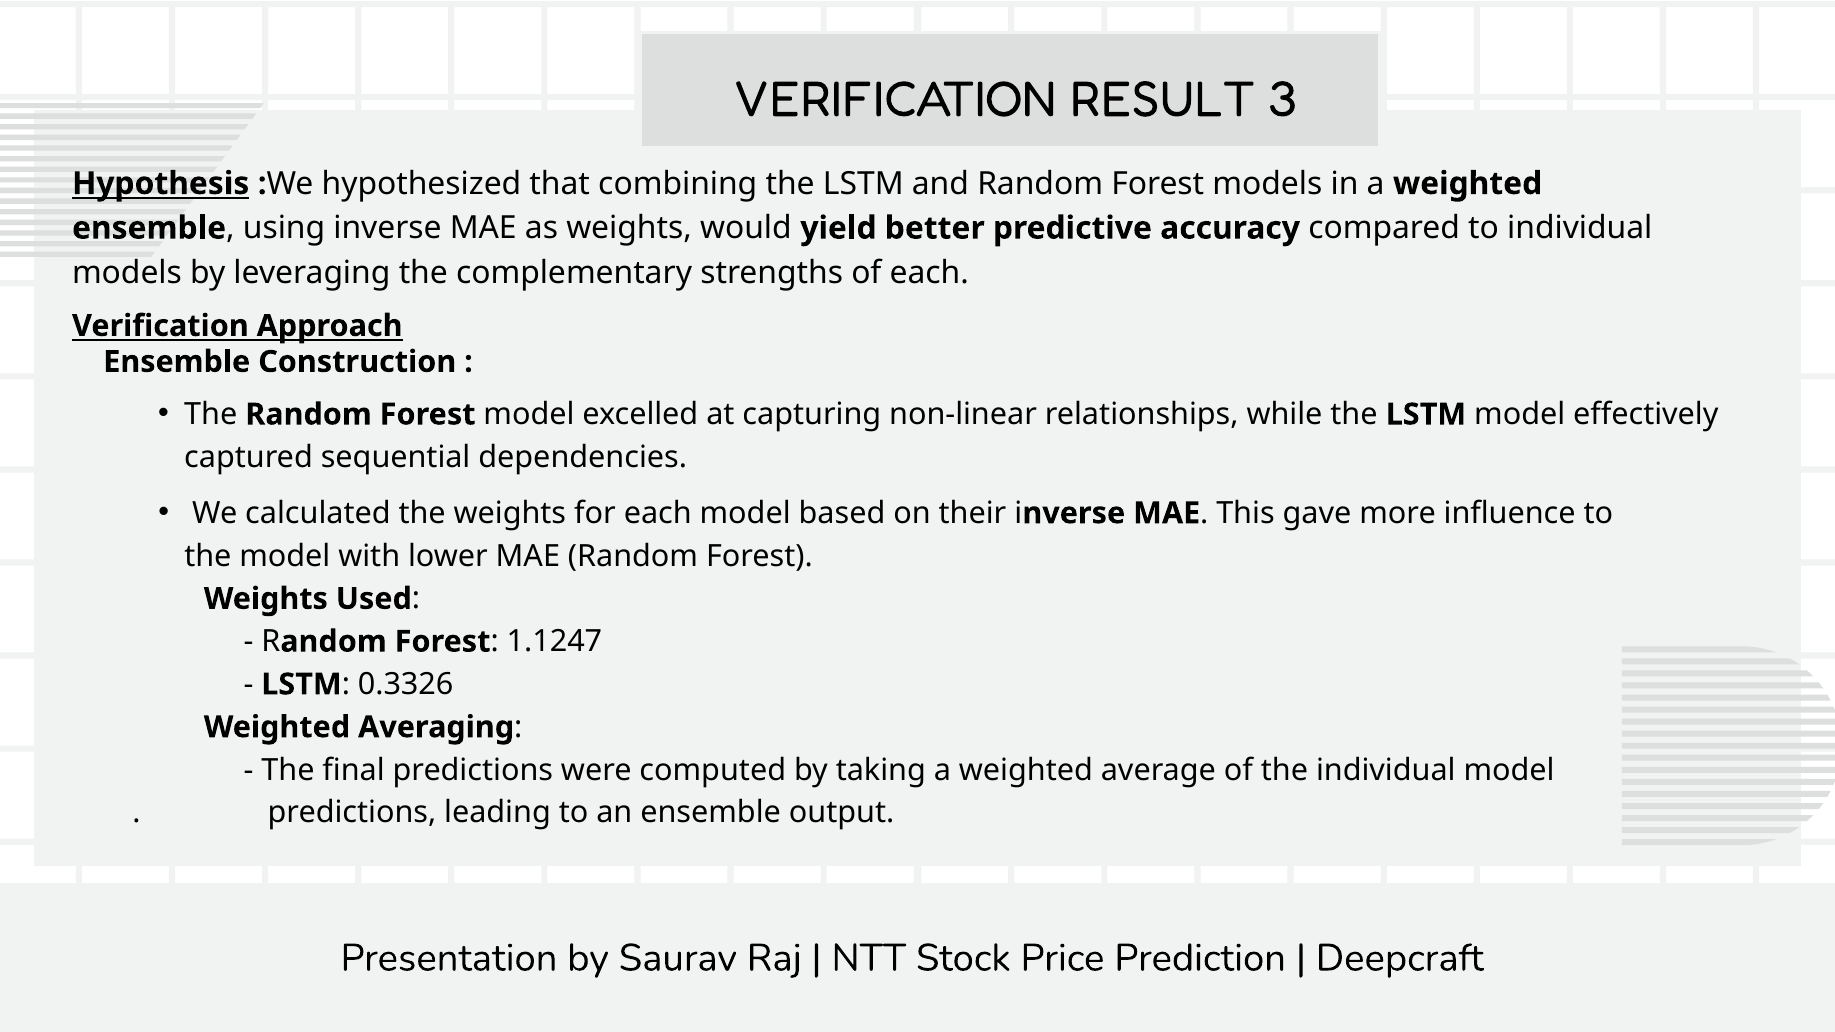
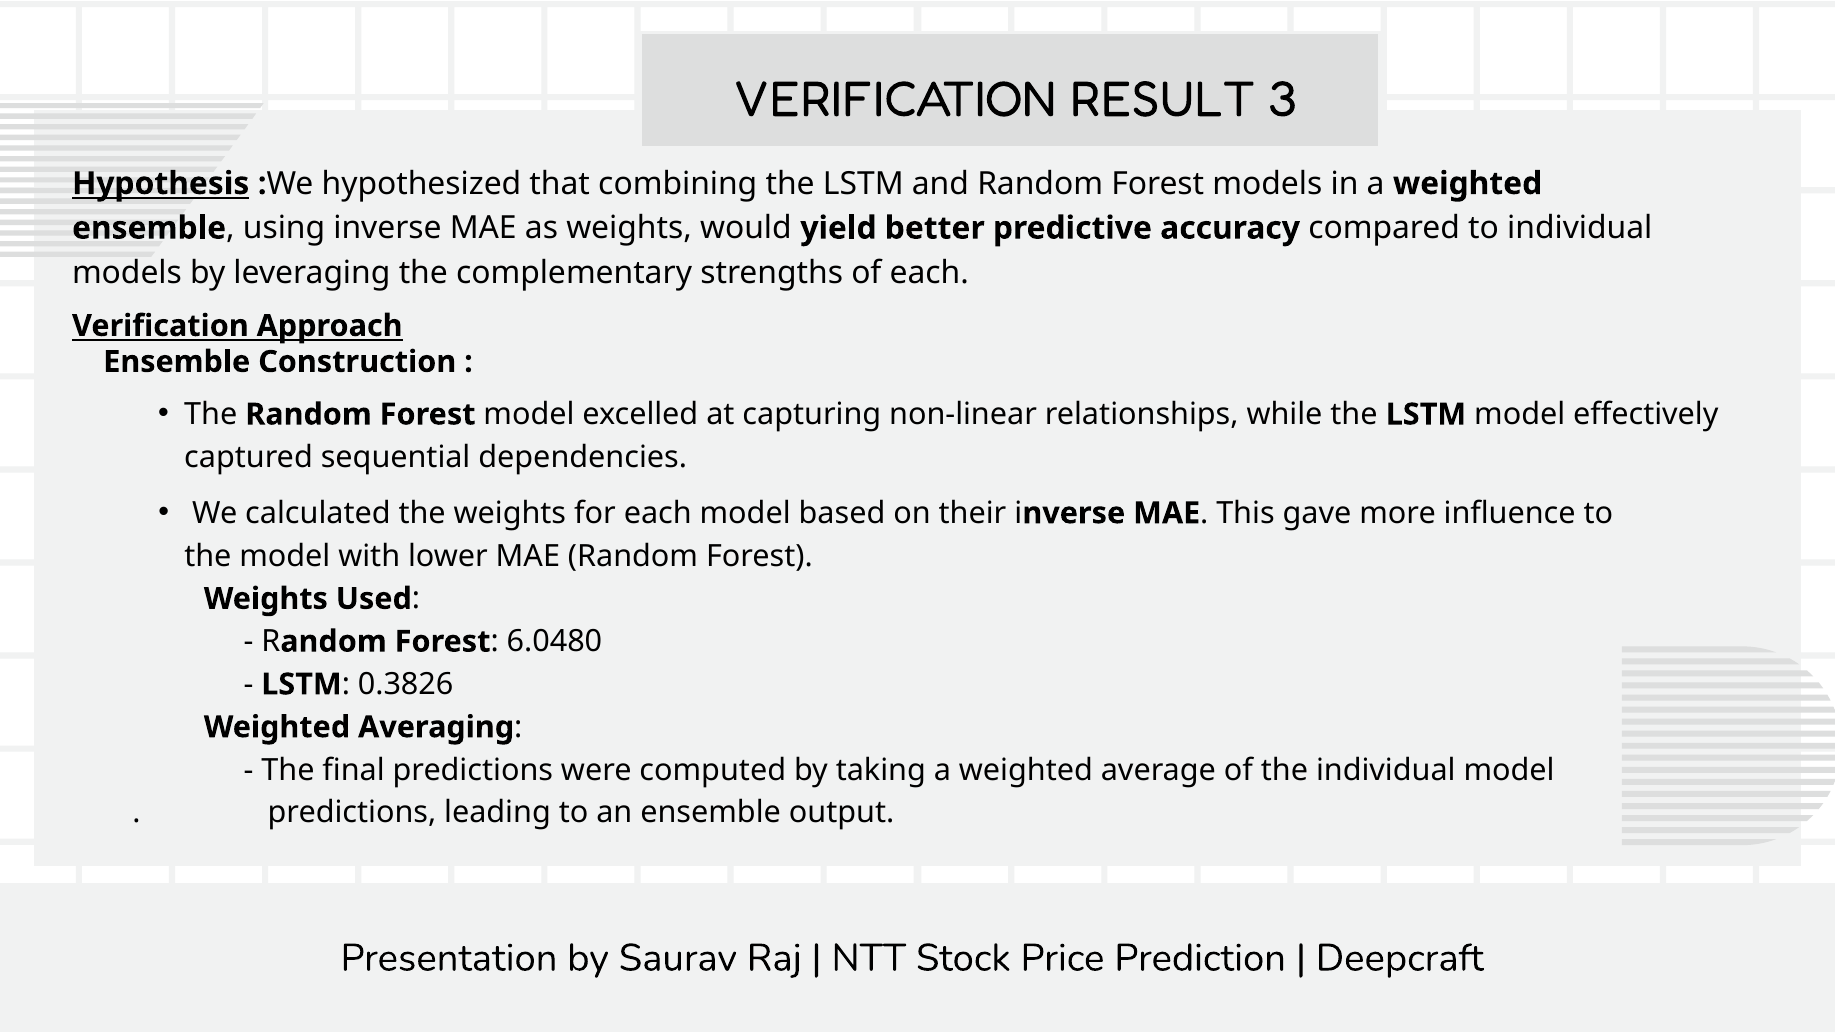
1.1247: 1.1247 -> 6.0480
0.3326: 0.3326 -> 0.3826
